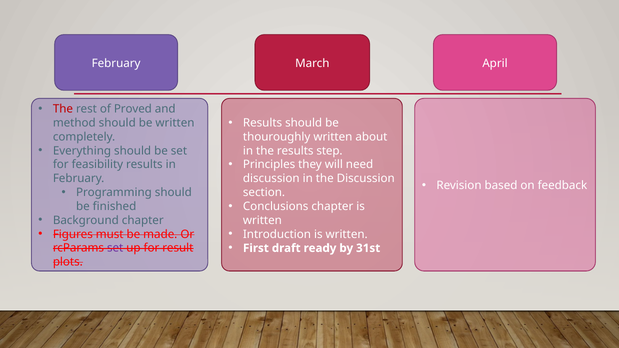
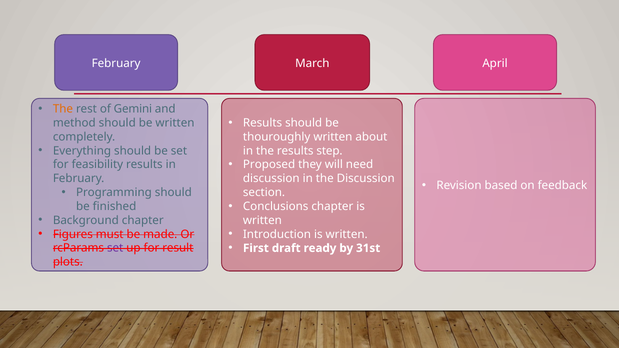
The at (63, 109) colour: red -> orange
Proved: Proved -> Gemini
Principles: Principles -> Proposed
